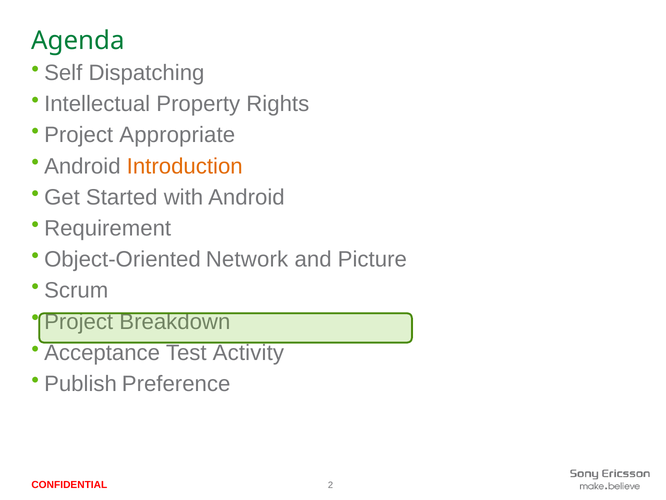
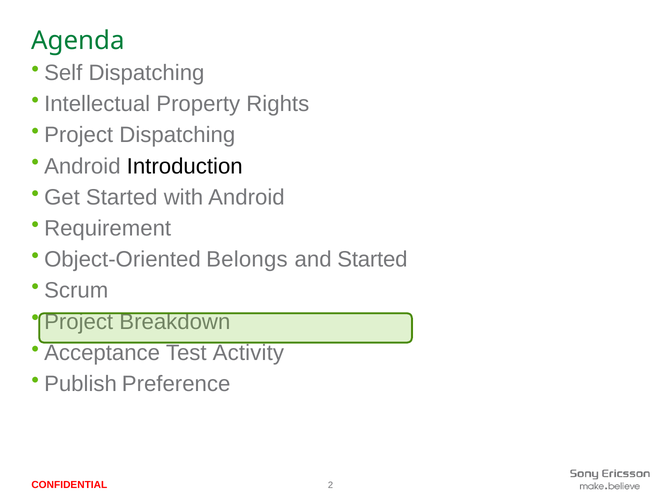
Project Appropriate: Appropriate -> Dispatching
Introduction colour: orange -> black
Network: Network -> Belongs
and Picture: Picture -> Started
